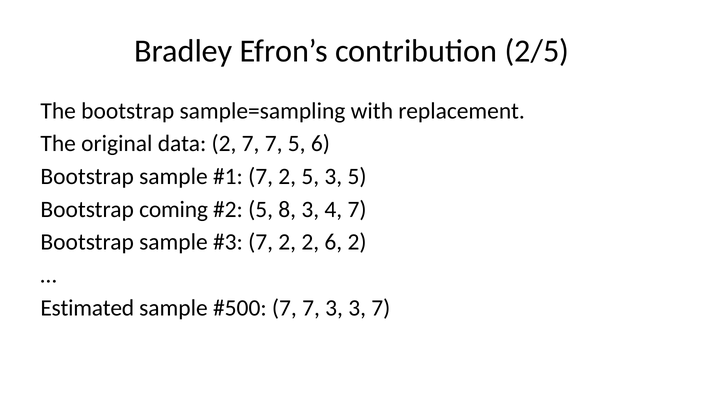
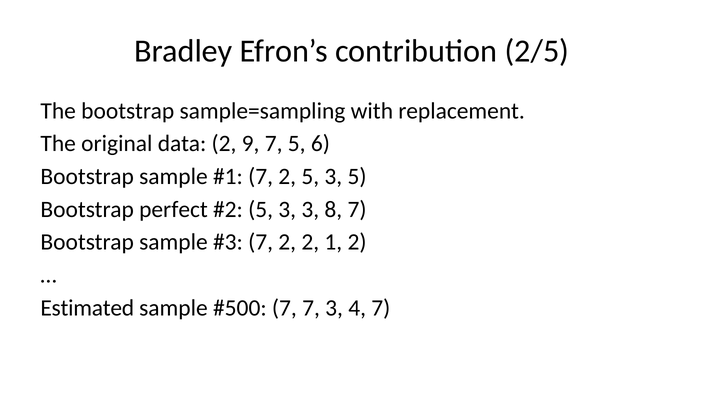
2 7: 7 -> 9
coming: coming -> perfect
8 at (287, 209): 8 -> 3
4: 4 -> 8
2 6: 6 -> 1
3 3: 3 -> 4
